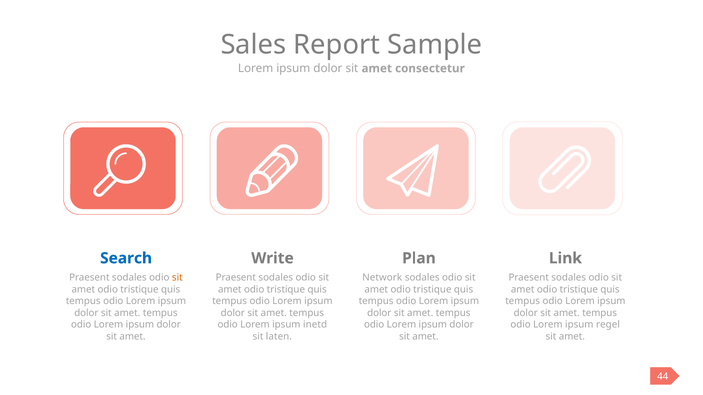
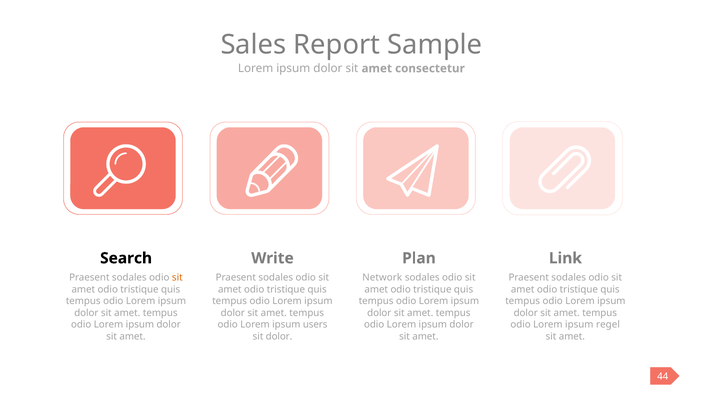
Search colour: blue -> black
inetd: inetd -> users
sit laten: laten -> dolor
